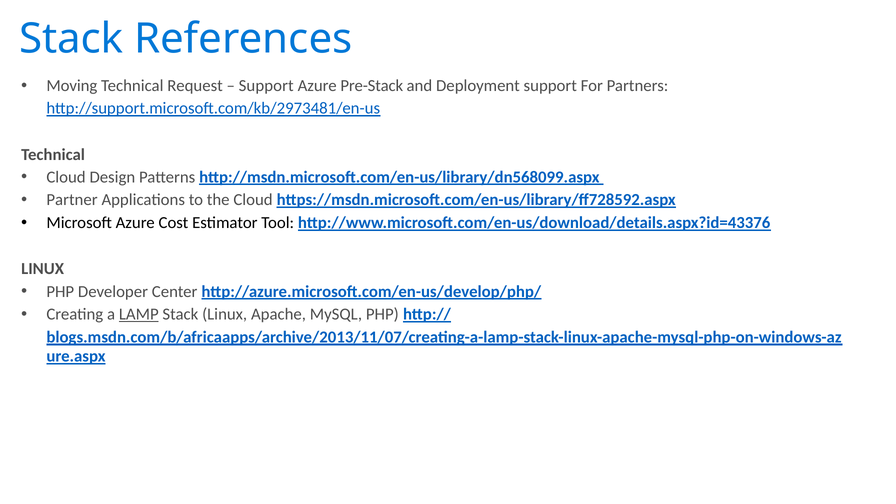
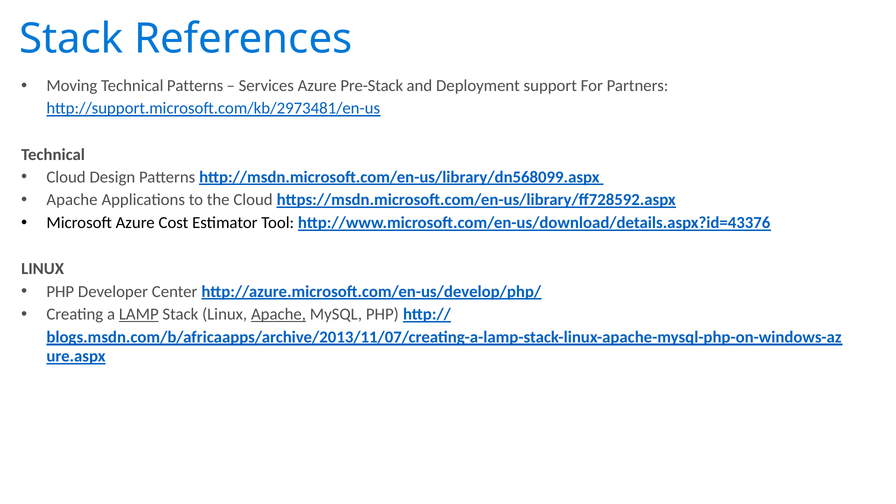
Technical Request: Request -> Patterns
Support at (266, 86): Support -> Services
Partner at (72, 200): Partner -> Apache
Apache at (279, 314) underline: none -> present
